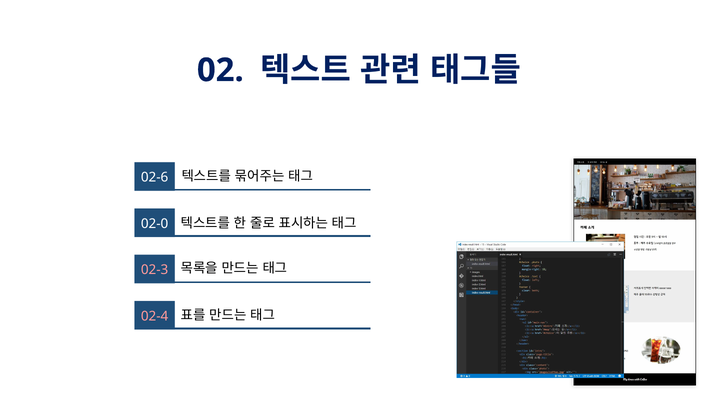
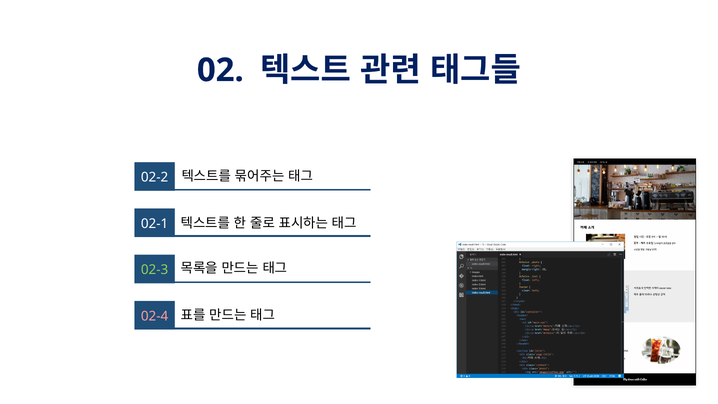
02-6: 02-6 -> 02-2
02-0: 02-0 -> 02-1
02-3 colour: pink -> light green
